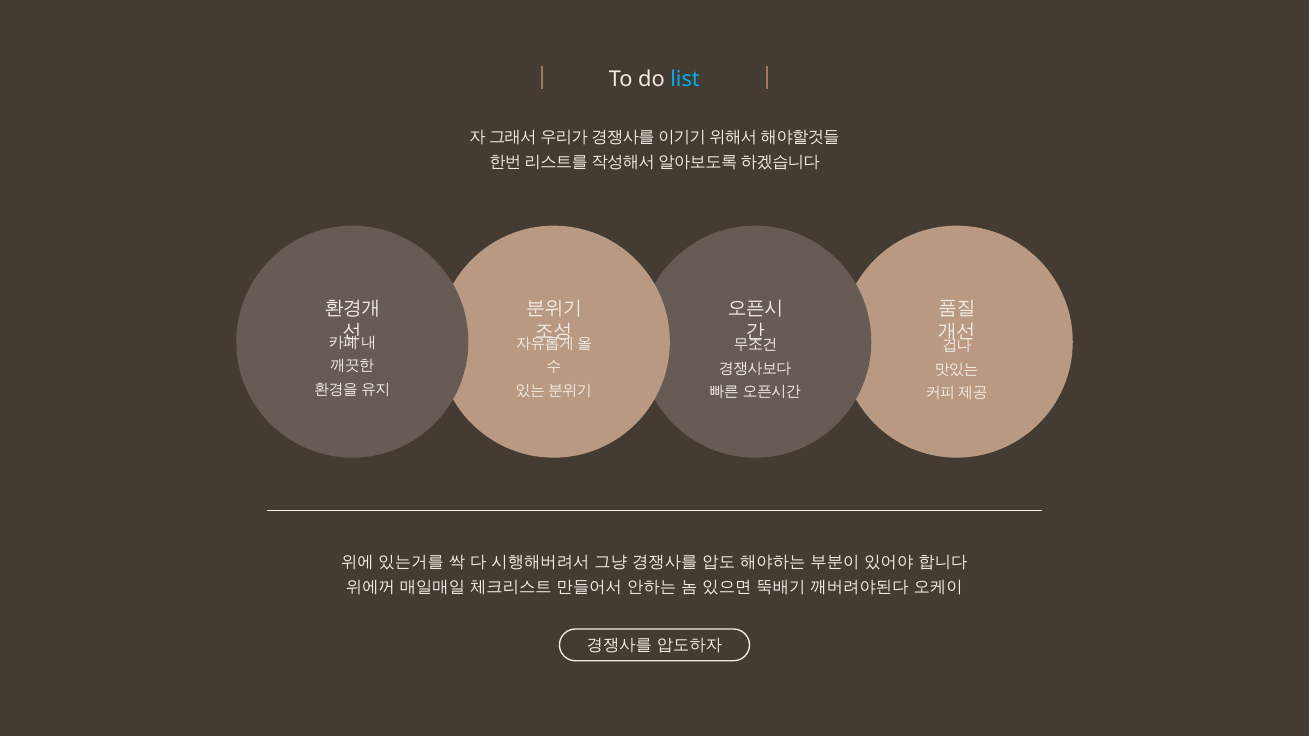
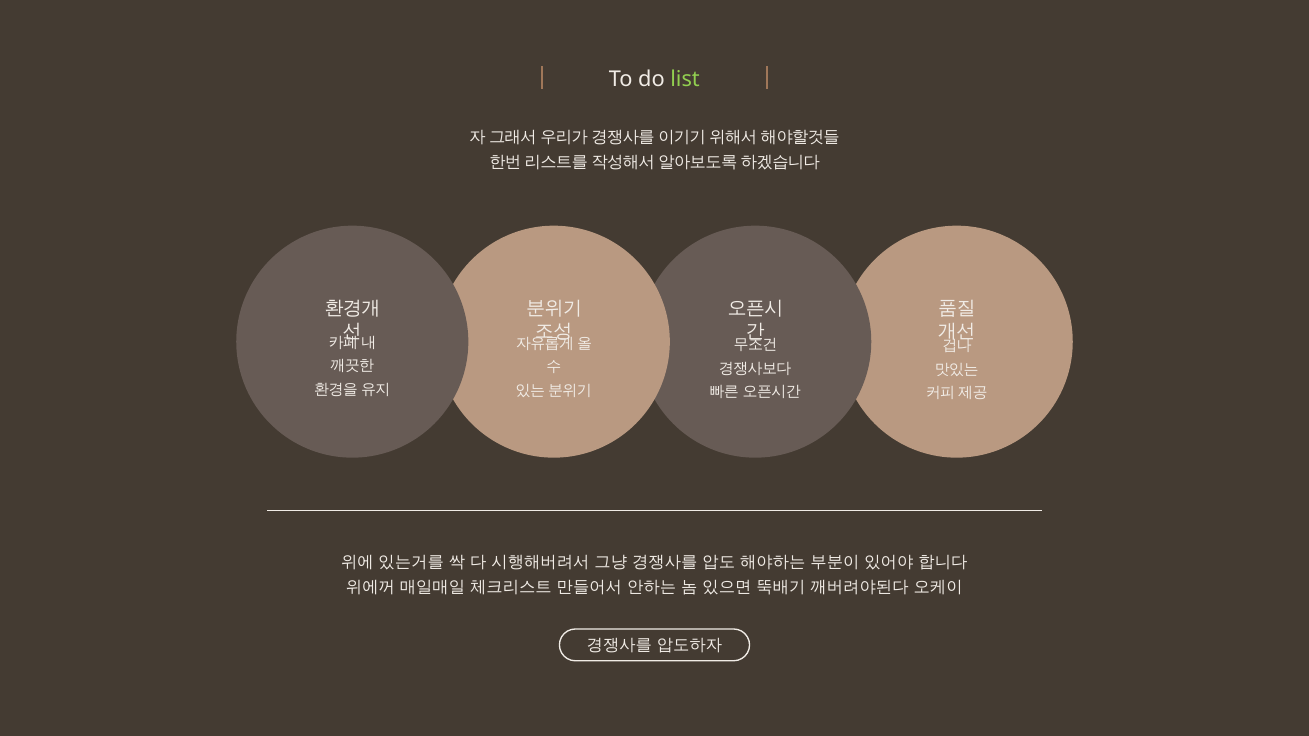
list colour: light blue -> light green
